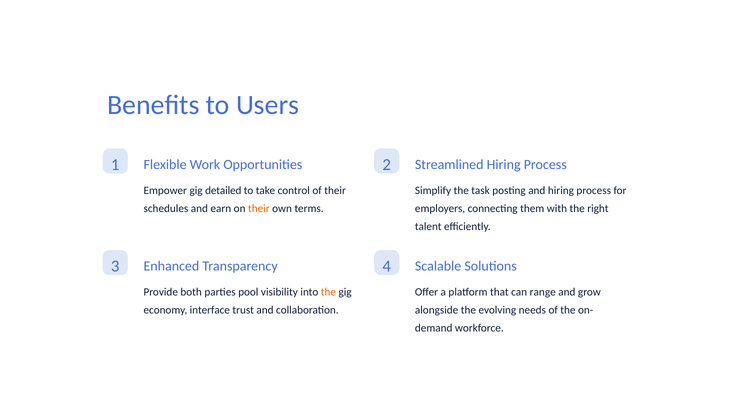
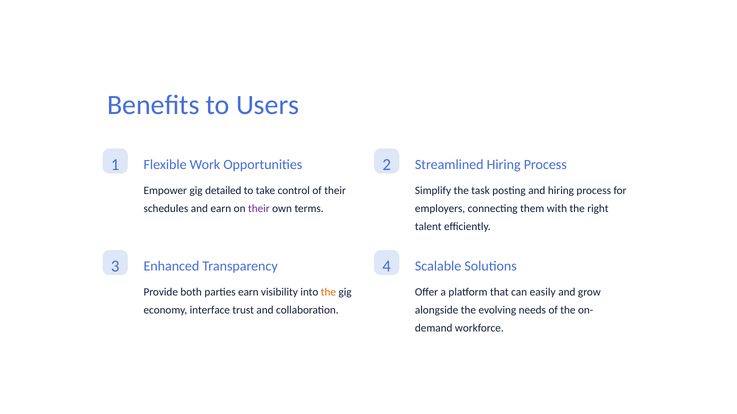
their at (259, 209) colour: orange -> purple
parties pool: pool -> earn
range: range -> easily
